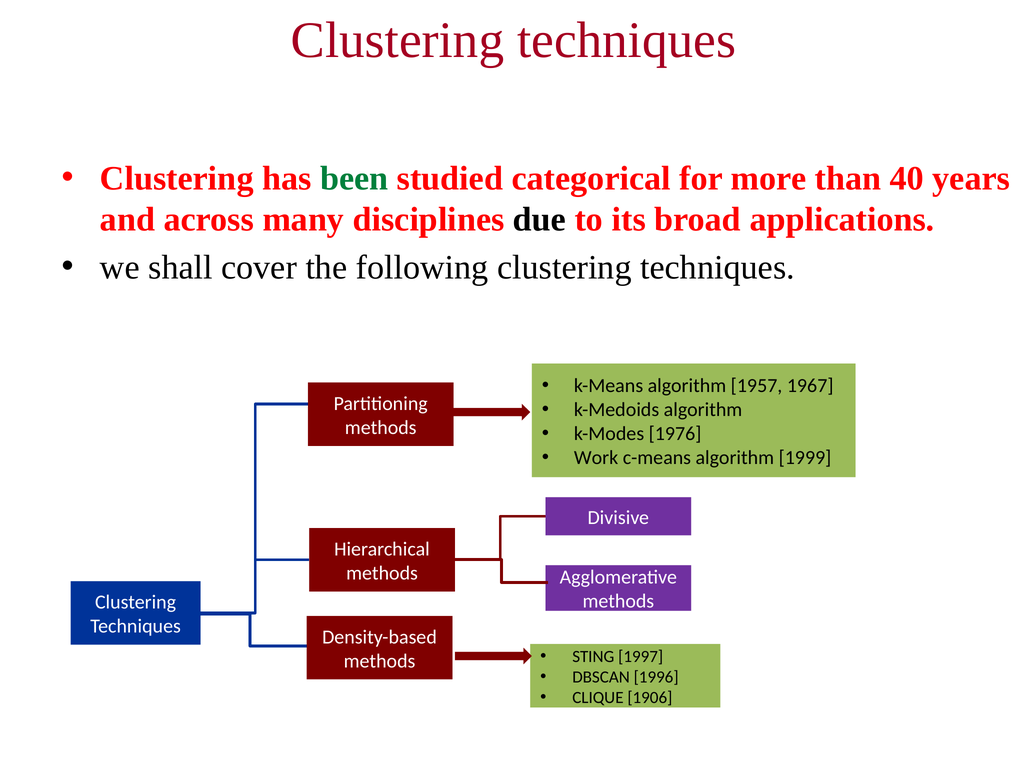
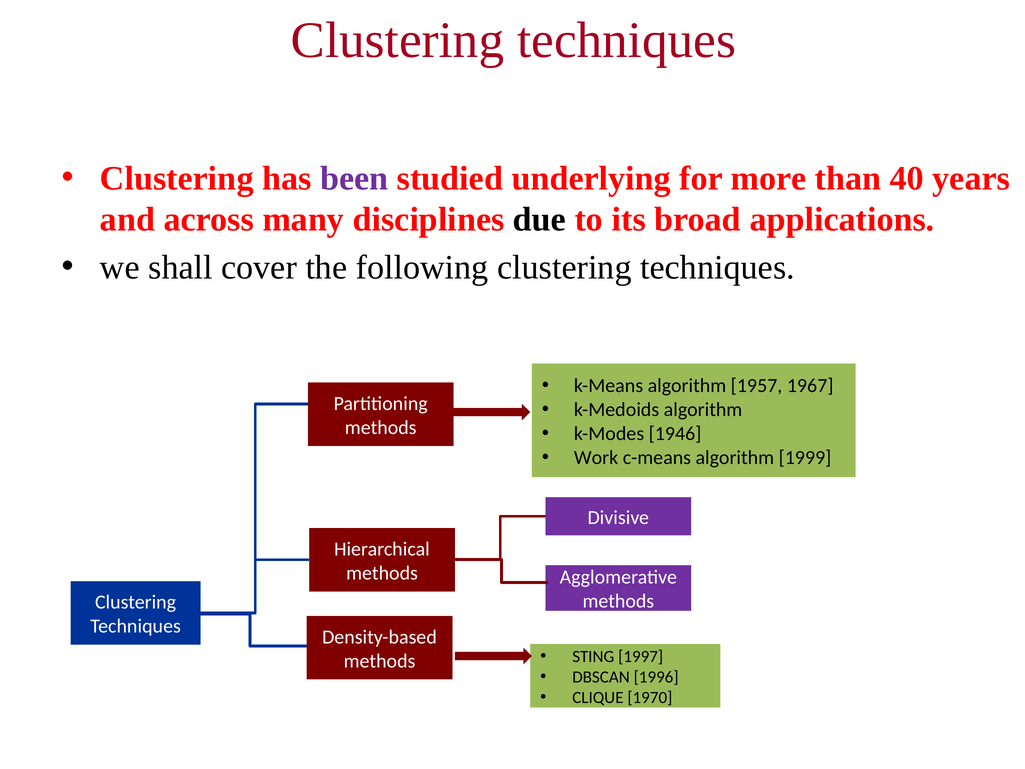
been colour: green -> purple
categorical: categorical -> underlying
1976: 1976 -> 1946
1906: 1906 -> 1970
